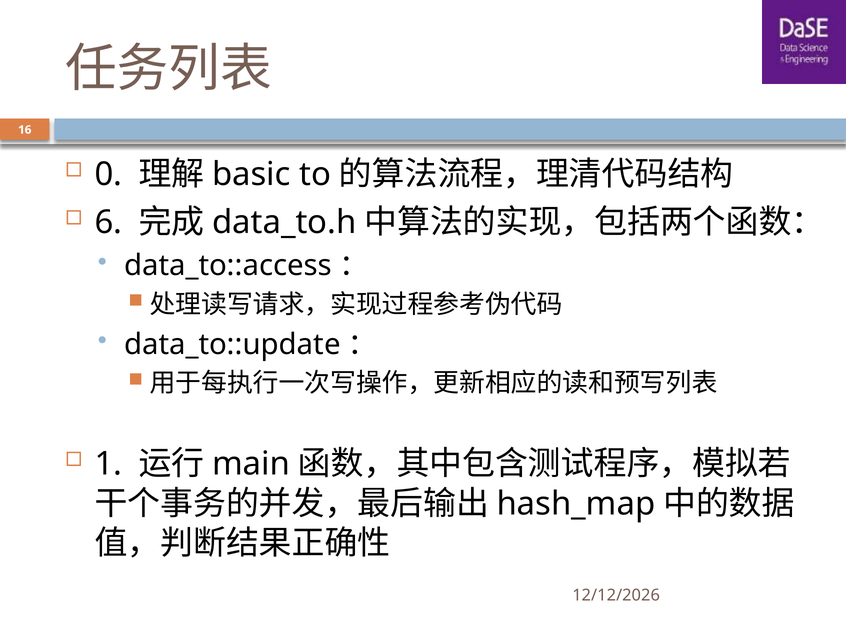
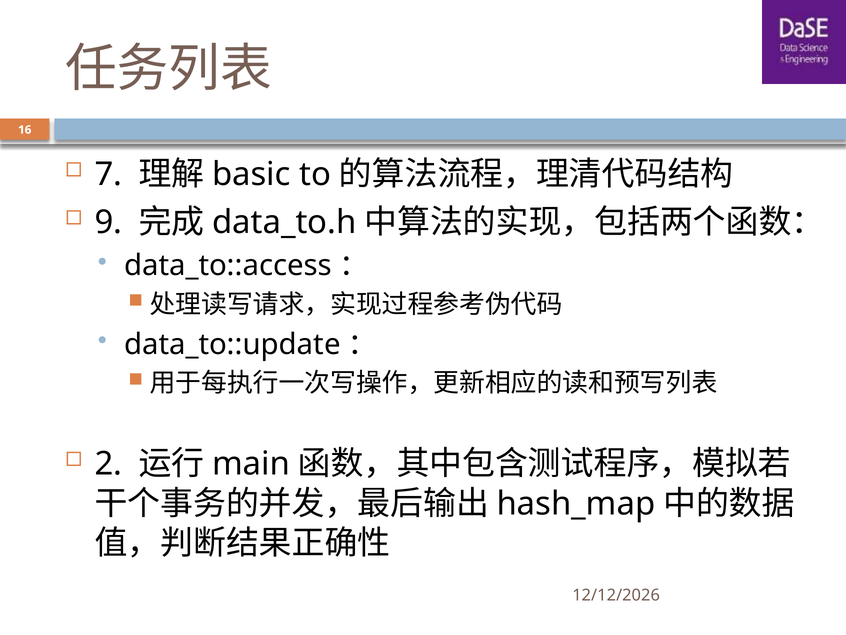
0: 0 -> 7
6: 6 -> 9
1: 1 -> 2
